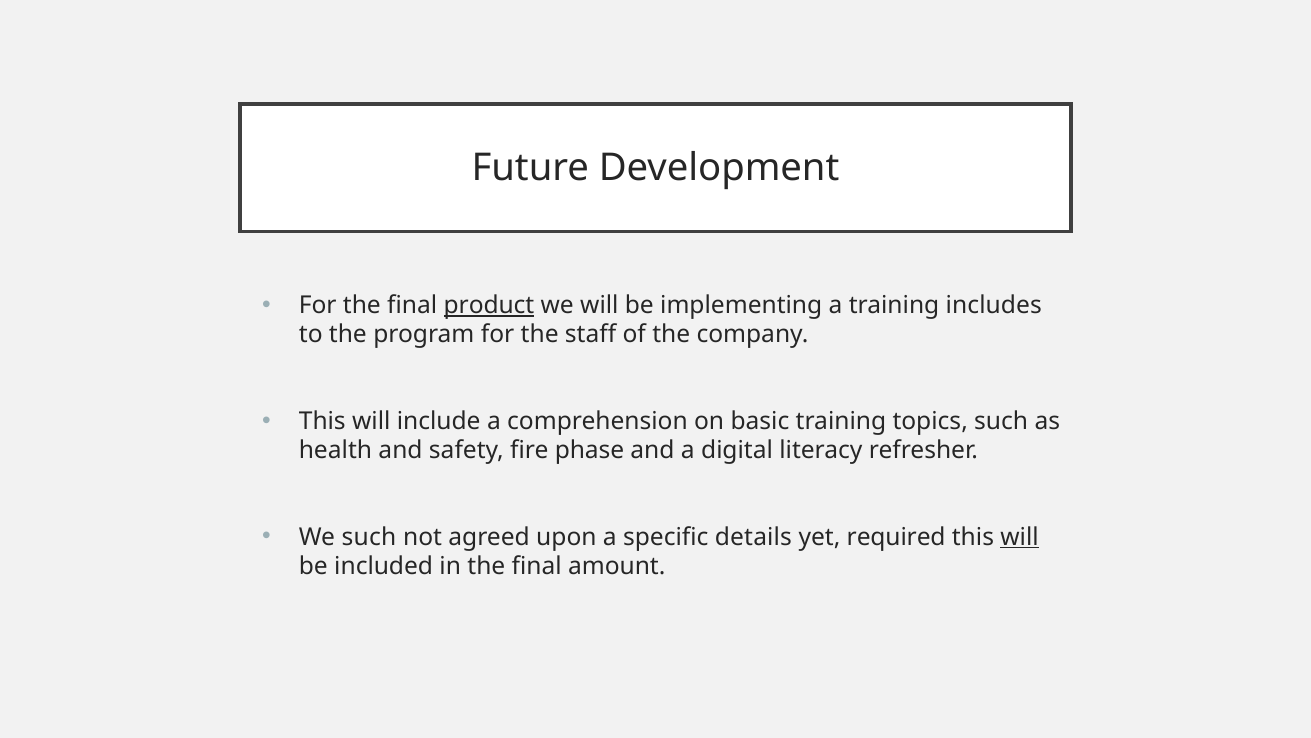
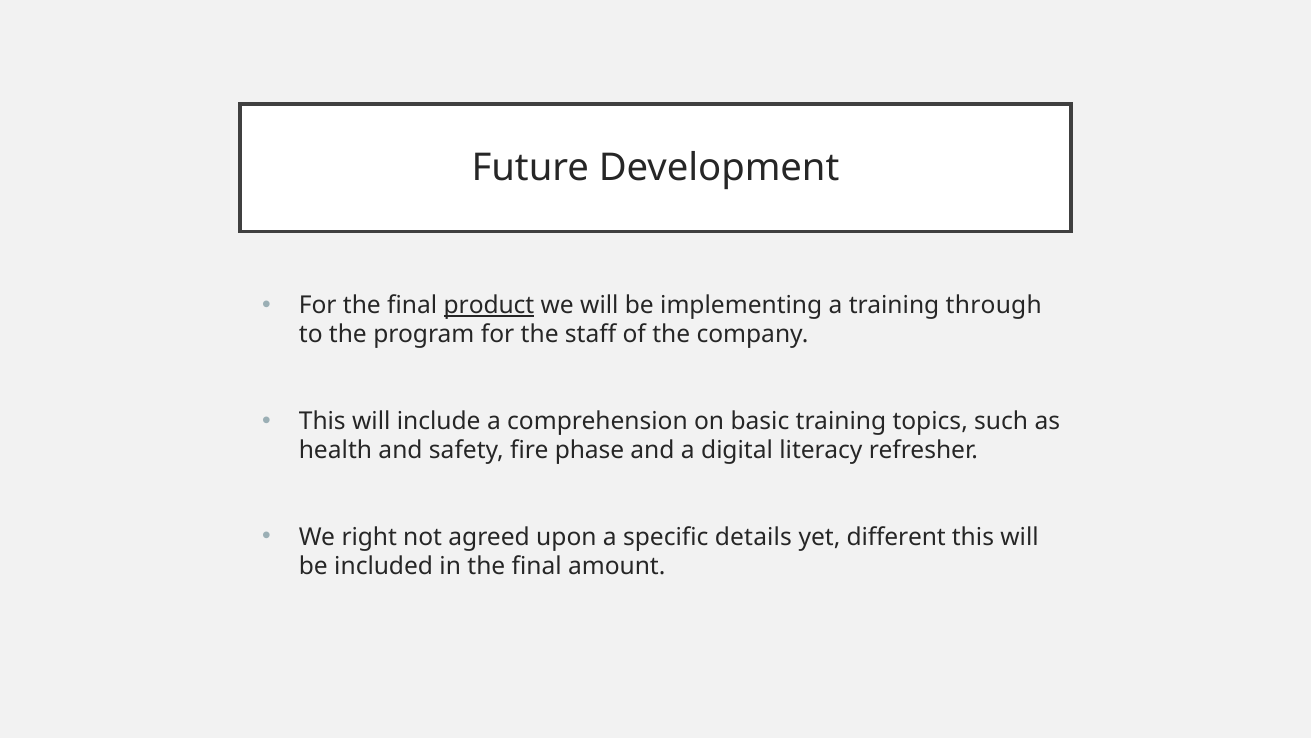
includes: includes -> through
We such: such -> right
required: required -> different
will at (1020, 537) underline: present -> none
